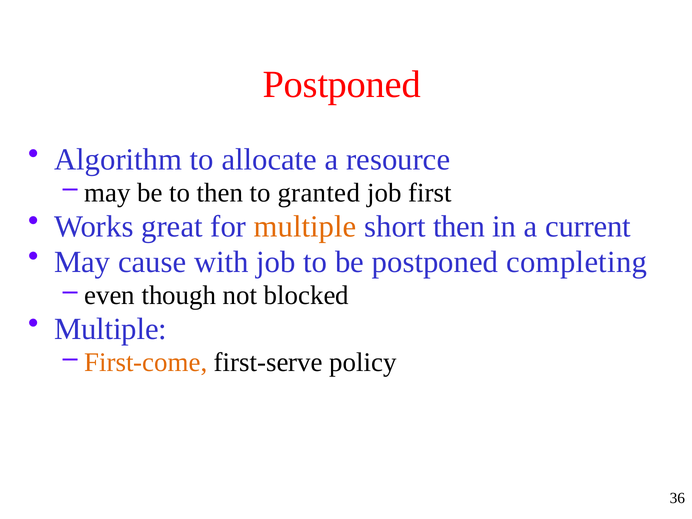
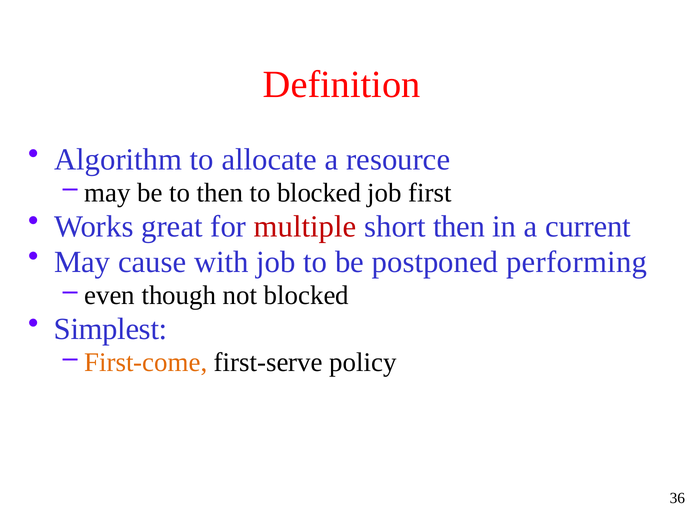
Postponed at (342, 84): Postponed -> Definition
to granted: granted -> blocked
multiple at (305, 226) colour: orange -> red
completing: completing -> performing
Multiple at (111, 329): Multiple -> Simplest
